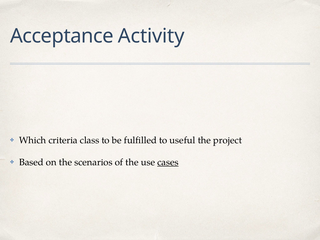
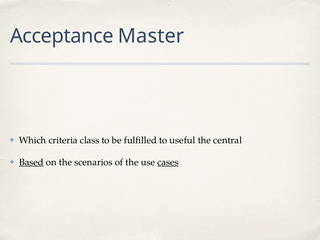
Activity: Activity -> Master
project: project -> central
Based underline: none -> present
